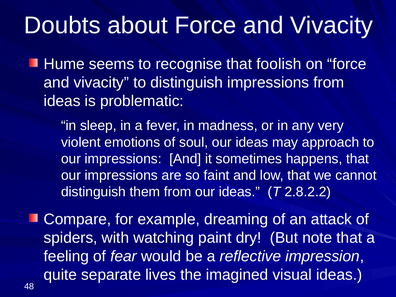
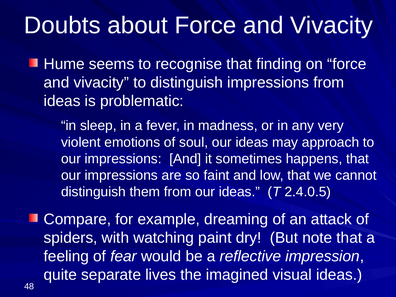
foolish: foolish -> finding
2.8.2.2: 2.8.2.2 -> 2.4.0.5
